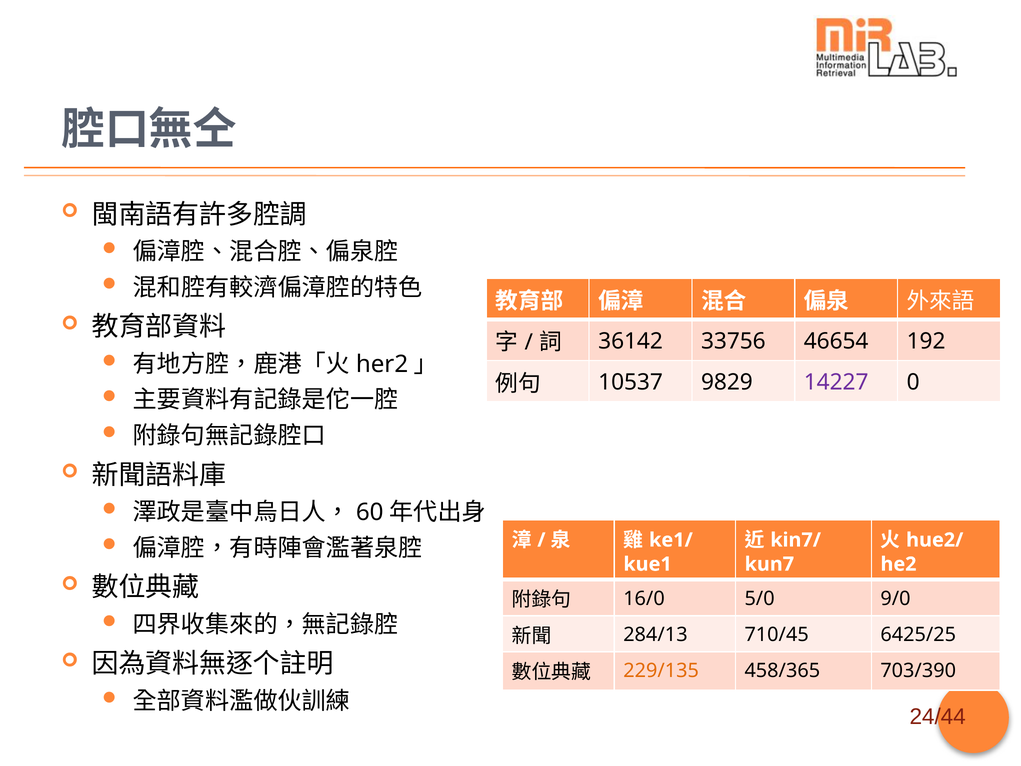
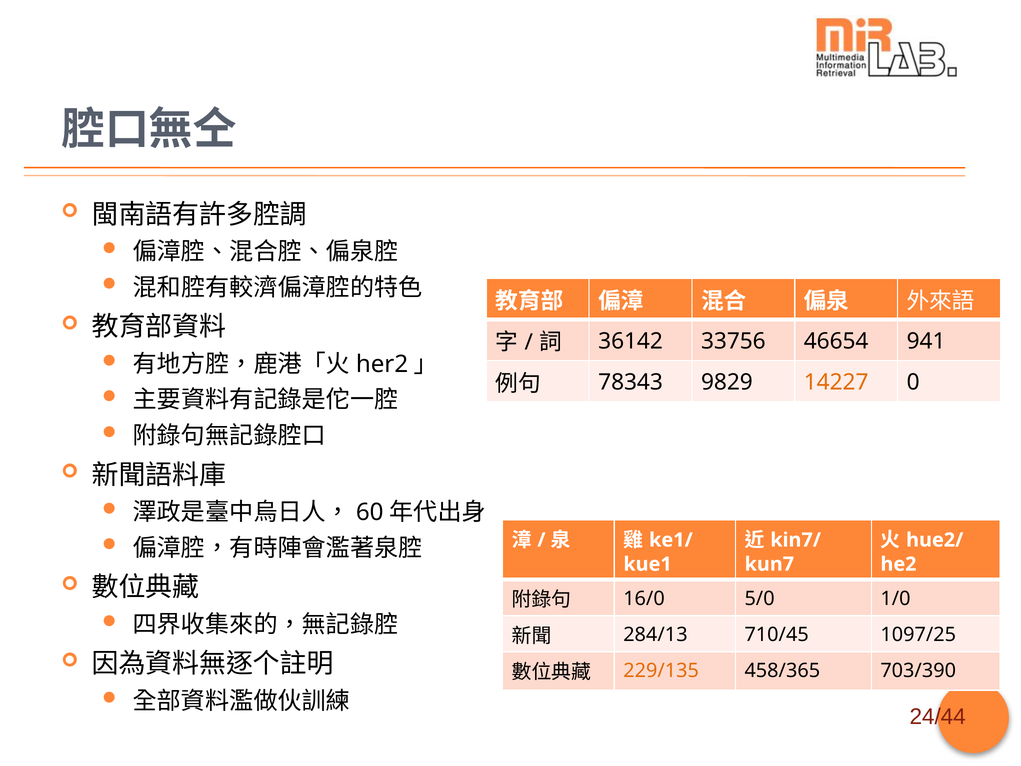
192: 192 -> 941
10537: 10537 -> 78343
14227 colour: purple -> orange
9/0: 9/0 -> 1/0
6425/25: 6425/25 -> 1097/25
